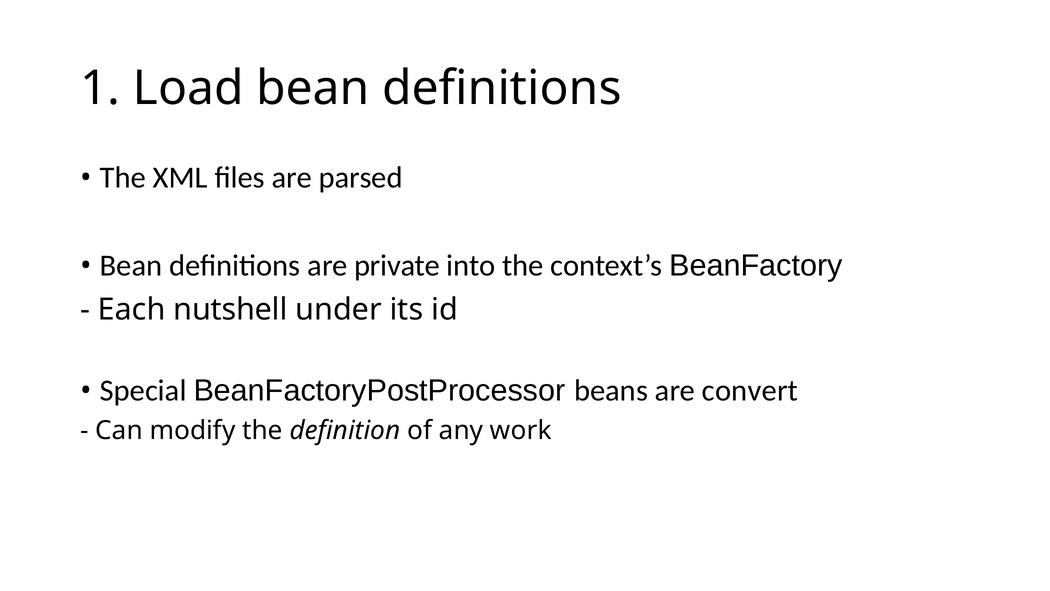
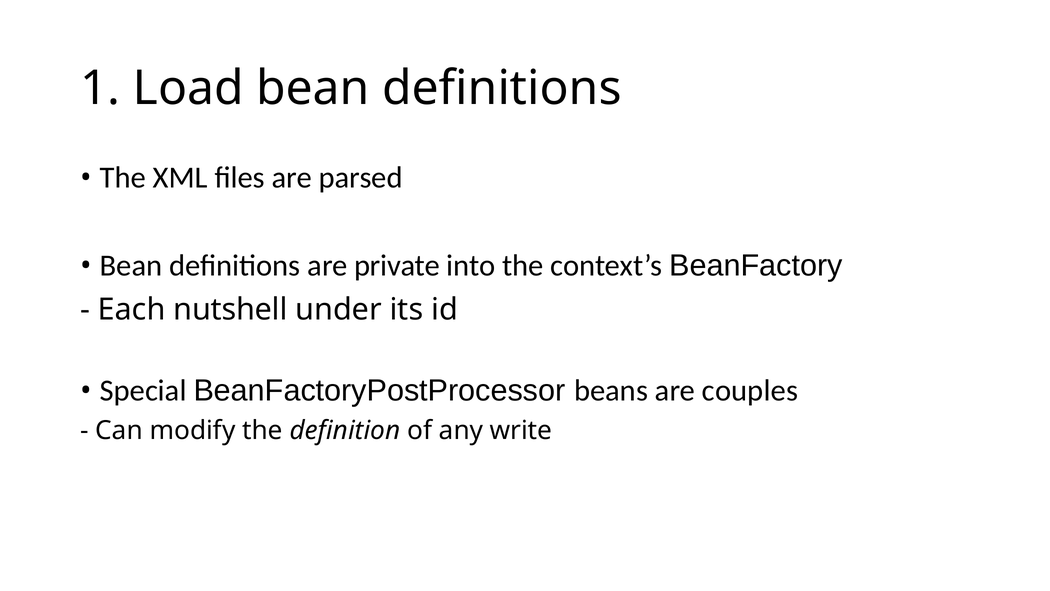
convert: convert -> couples
work: work -> write
